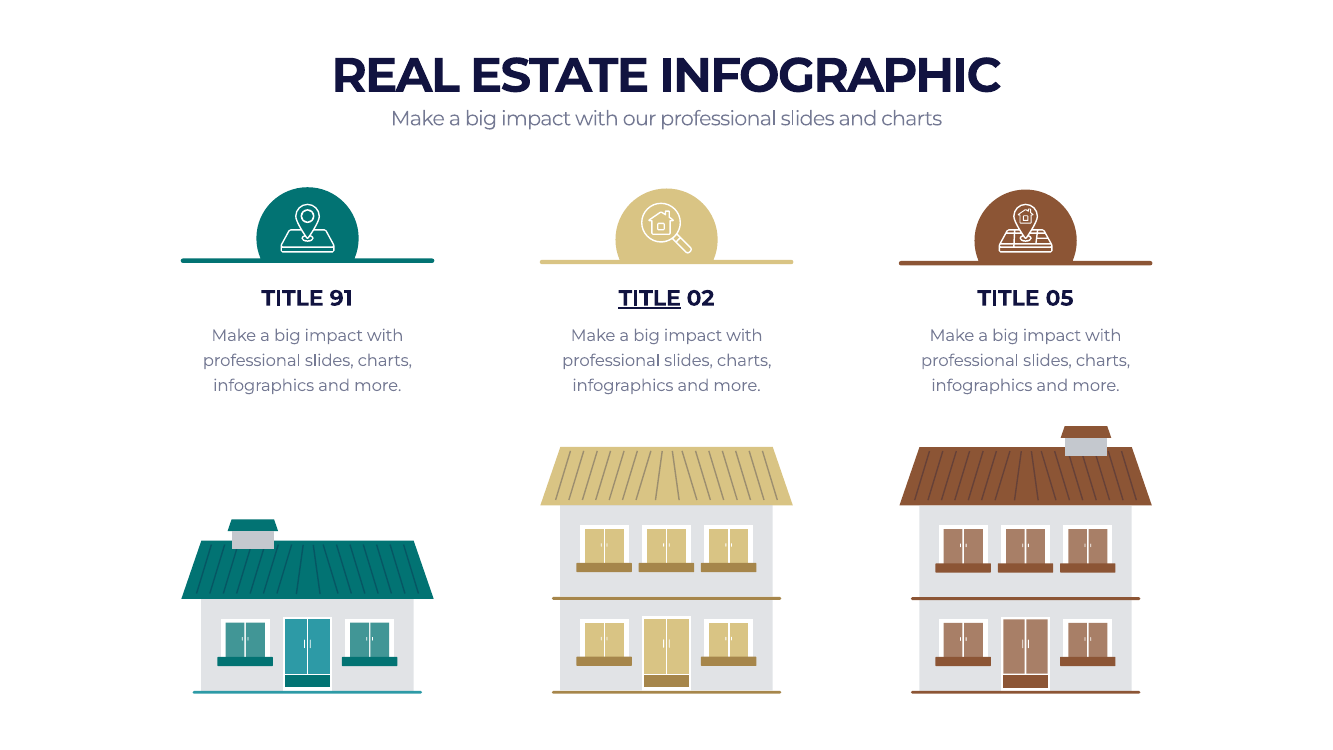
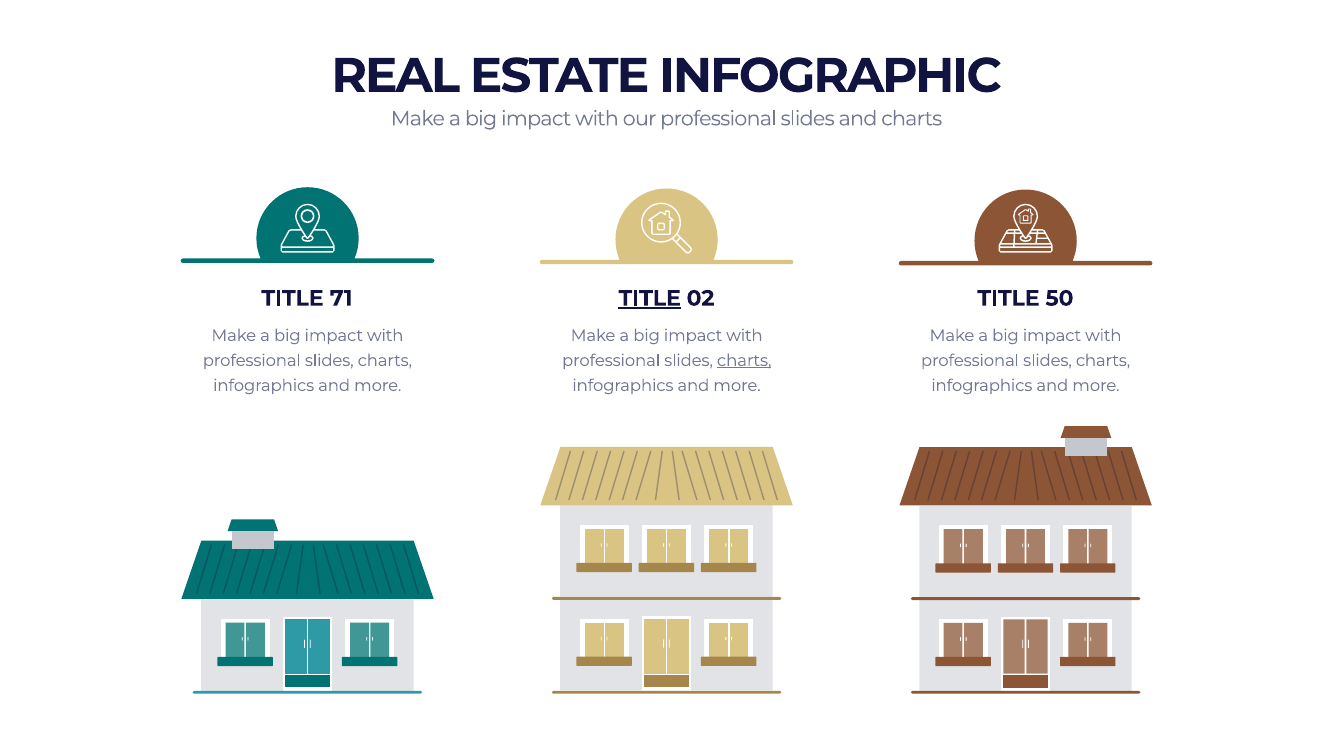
91: 91 -> 71
05: 05 -> 50
charts at (744, 360) underline: none -> present
